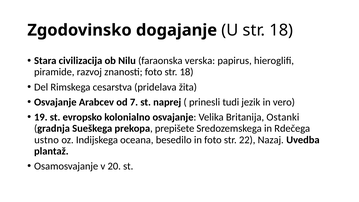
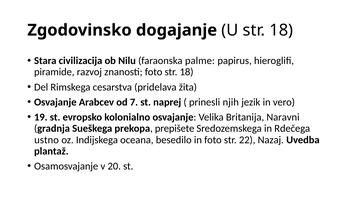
verska: verska -> palme
tudi: tudi -> njih
Ostanki: Ostanki -> Naravni
